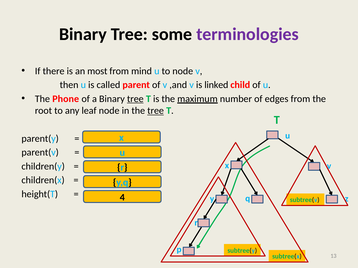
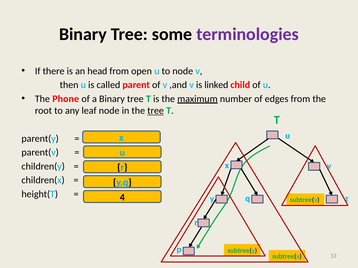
most: most -> head
mind: mind -> open
tree at (135, 99) underline: present -> none
